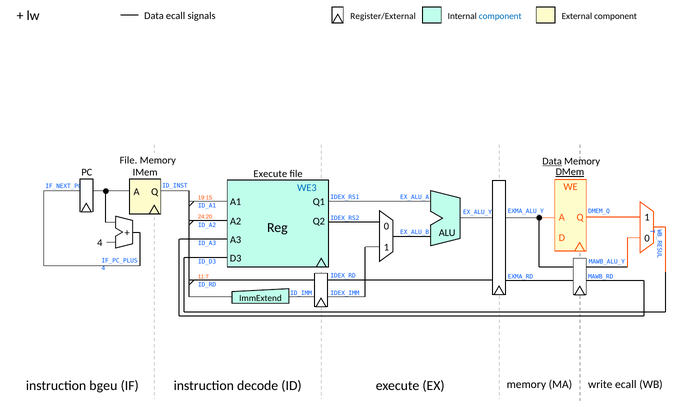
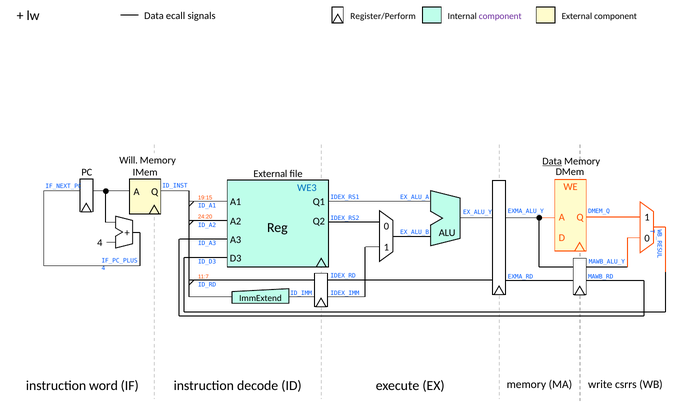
Register/External: Register/External -> Register/Perform
component at (500, 16) colour: blue -> purple
File at (128, 160): File -> Will
DMem underline: present -> none
Execute at (270, 174): Execute -> External
bgeu: bgeu -> word
write ecall: ecall -> csrrs
